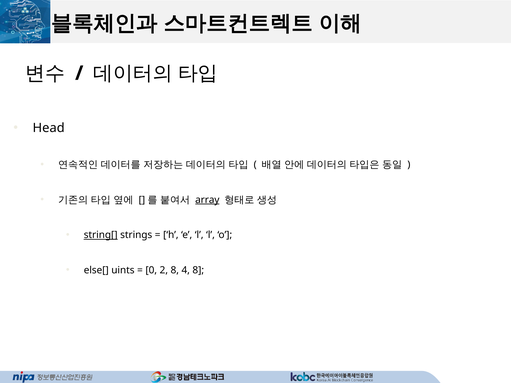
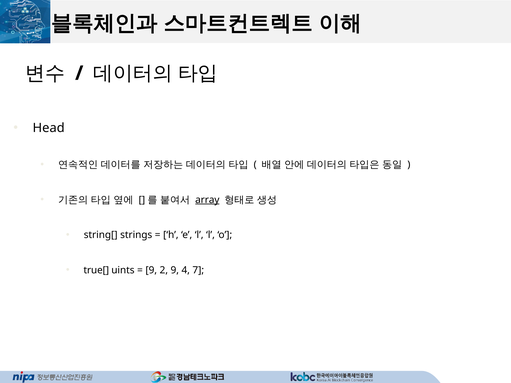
string[ underline: present -> none
else[: else[ -> true[
0 at (151, 270): 0 -> 9
2 8: 8 -> 9
4 8: 8 -> 7
